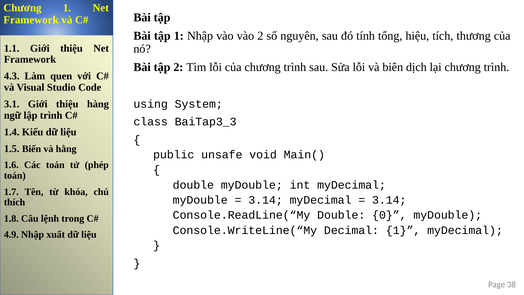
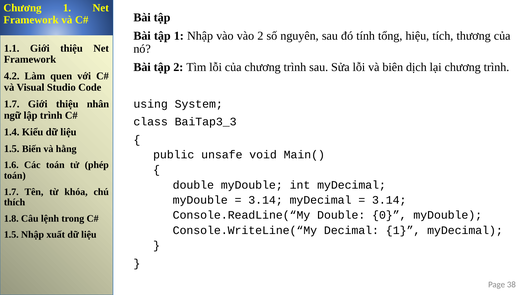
4.3: 4.3 -> 4.2
3.1 at (12, 104): 3.1 -> 1.7
hàng: hàng -> nhân
4.9 at (11, 234): 4.9 -> 1.5
